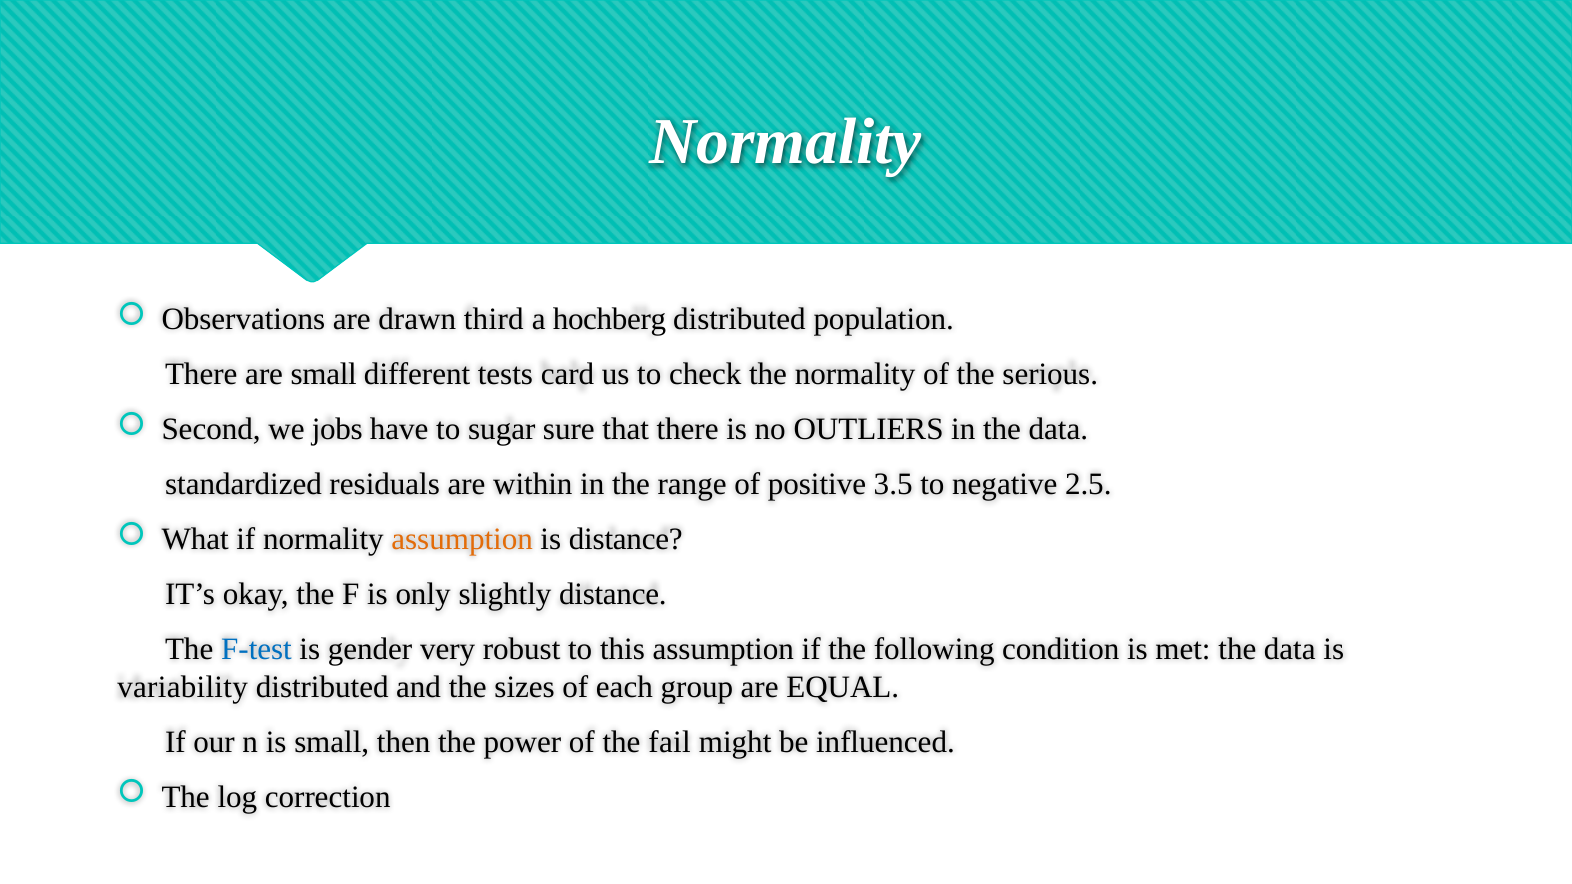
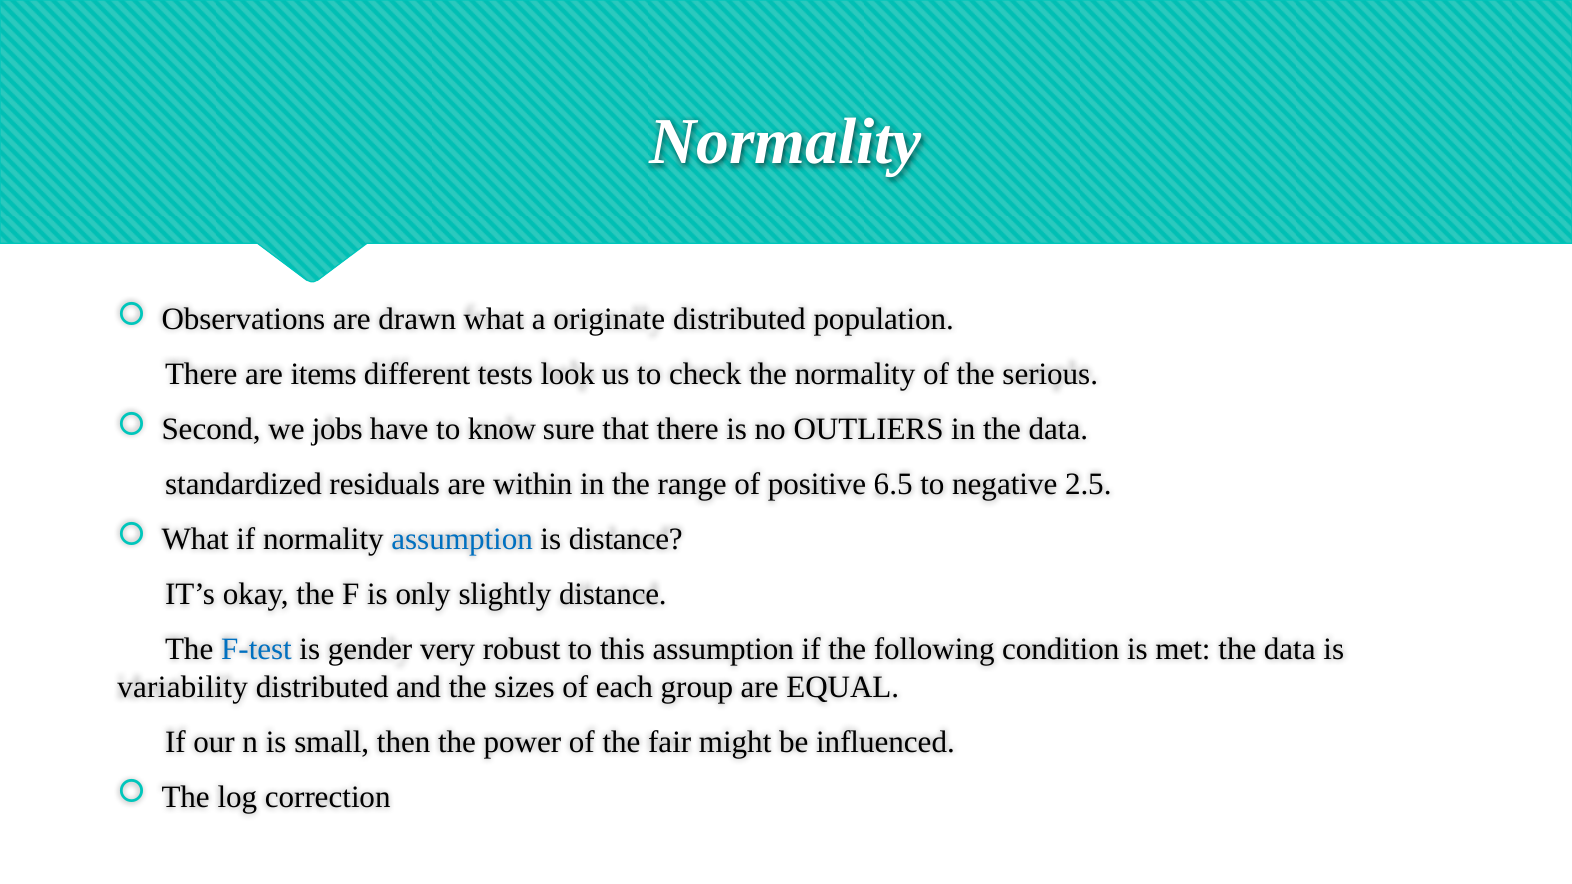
drawn third: third -> what
hochberg: hochberg -> originate
are small: small -> items
card: card -> look
sugar: sugar -> know
3.5: 3.5 -> 6.5
assumption at (462, 540) colour: orange -> blue
fail: fail -> fair
